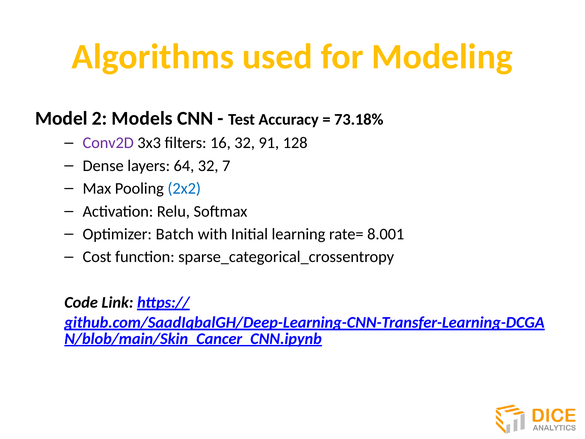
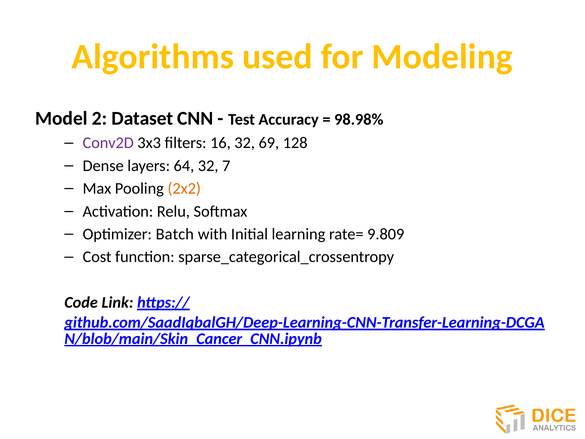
Models: Models -> Dataset
73.18%: 73.18% -> 98.98%
91: 91 -> 69
2x2 colour: blue -> orange
8.001: 8.001 -> 9.809
